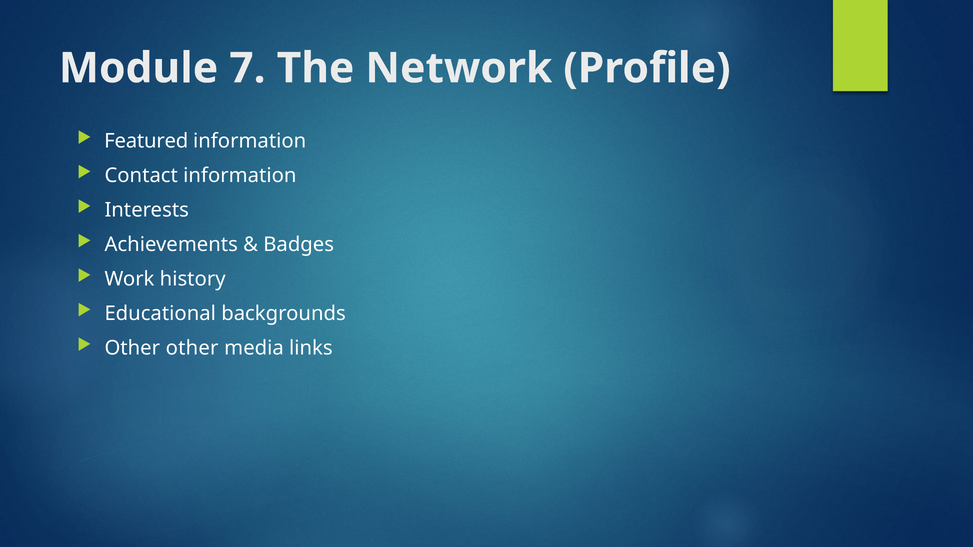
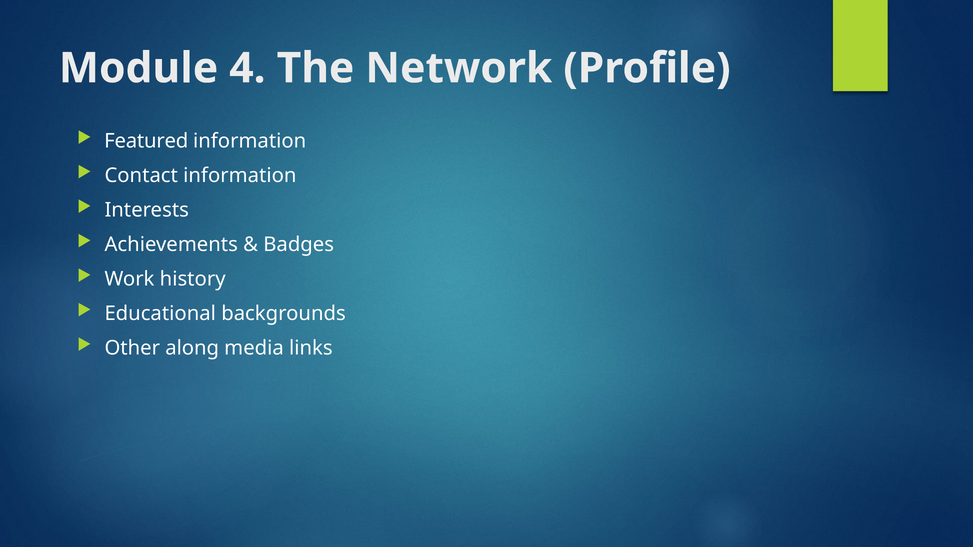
7: 7 -> 4
Other other: other -> along
